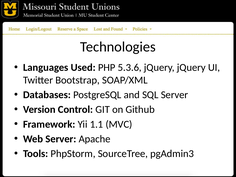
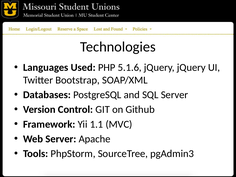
5.3.6: 5.3.6 -> 5.1.6
